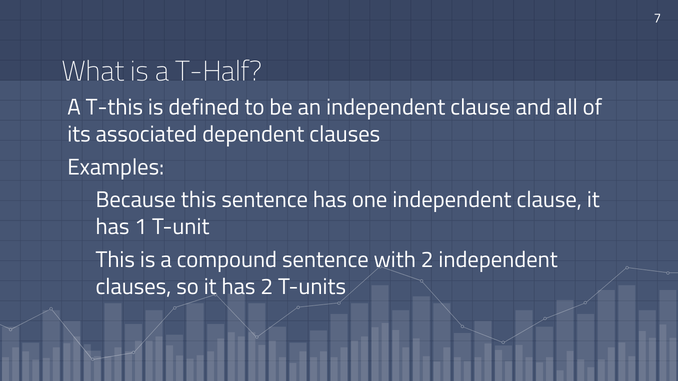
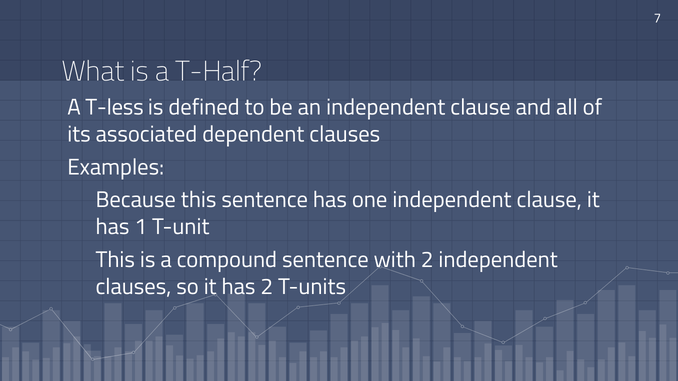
T-this: T-this -> T-less
